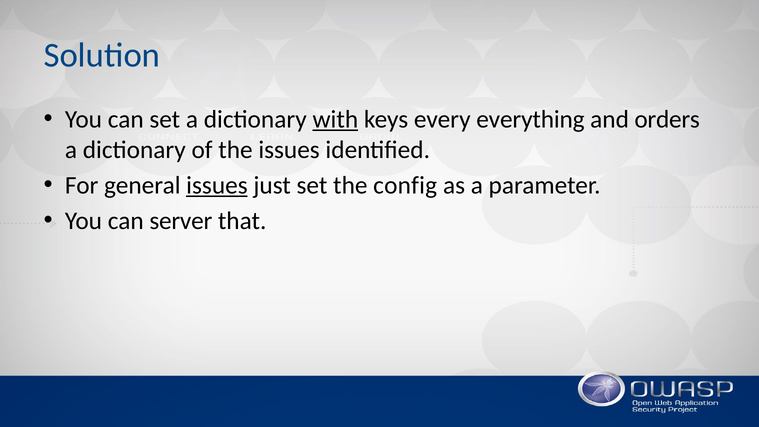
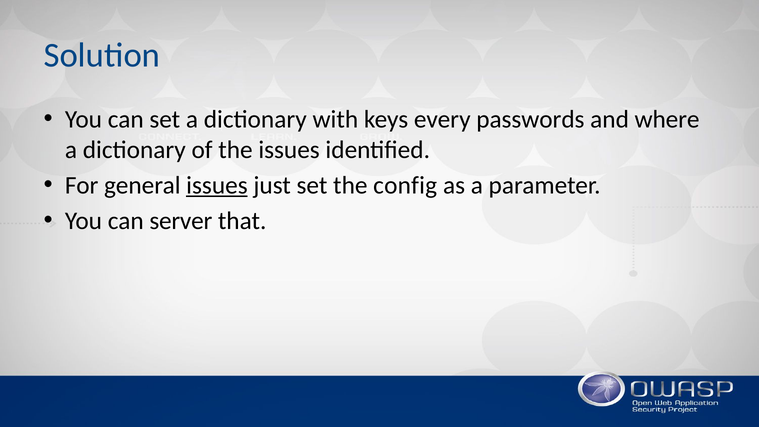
with underline: present -> none
everything: everything -> passwords
orders: orders -> where
